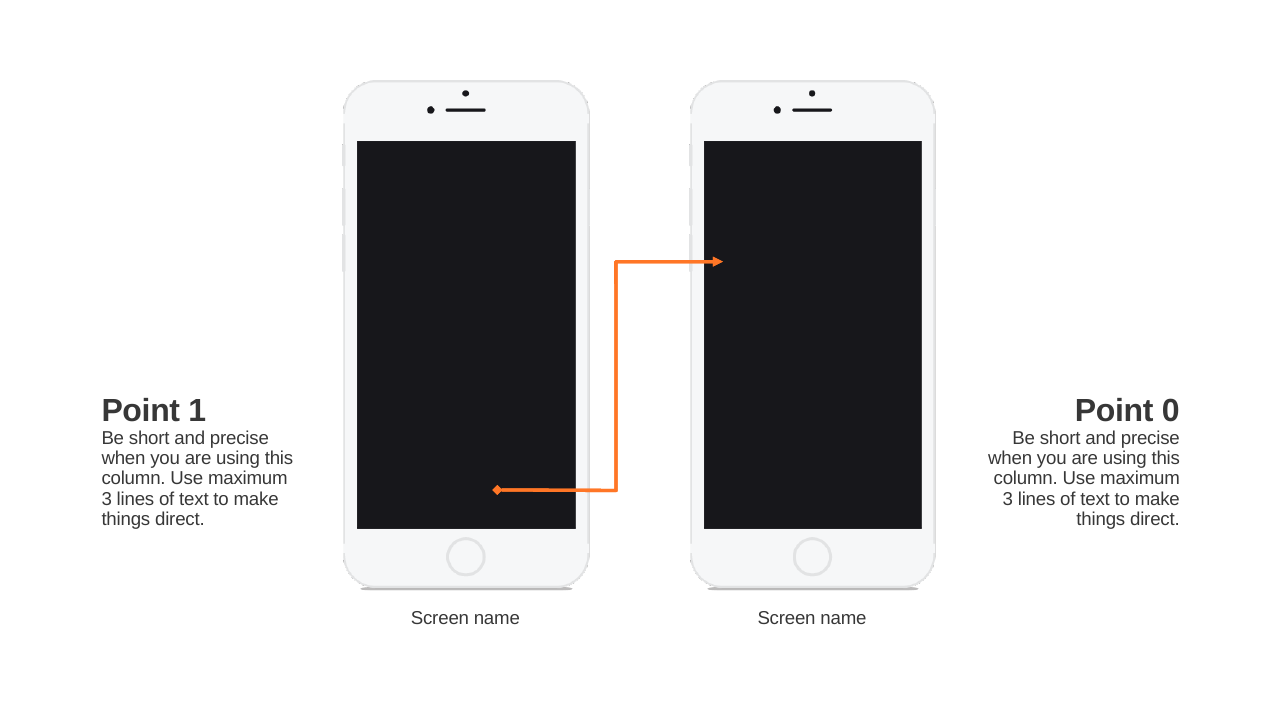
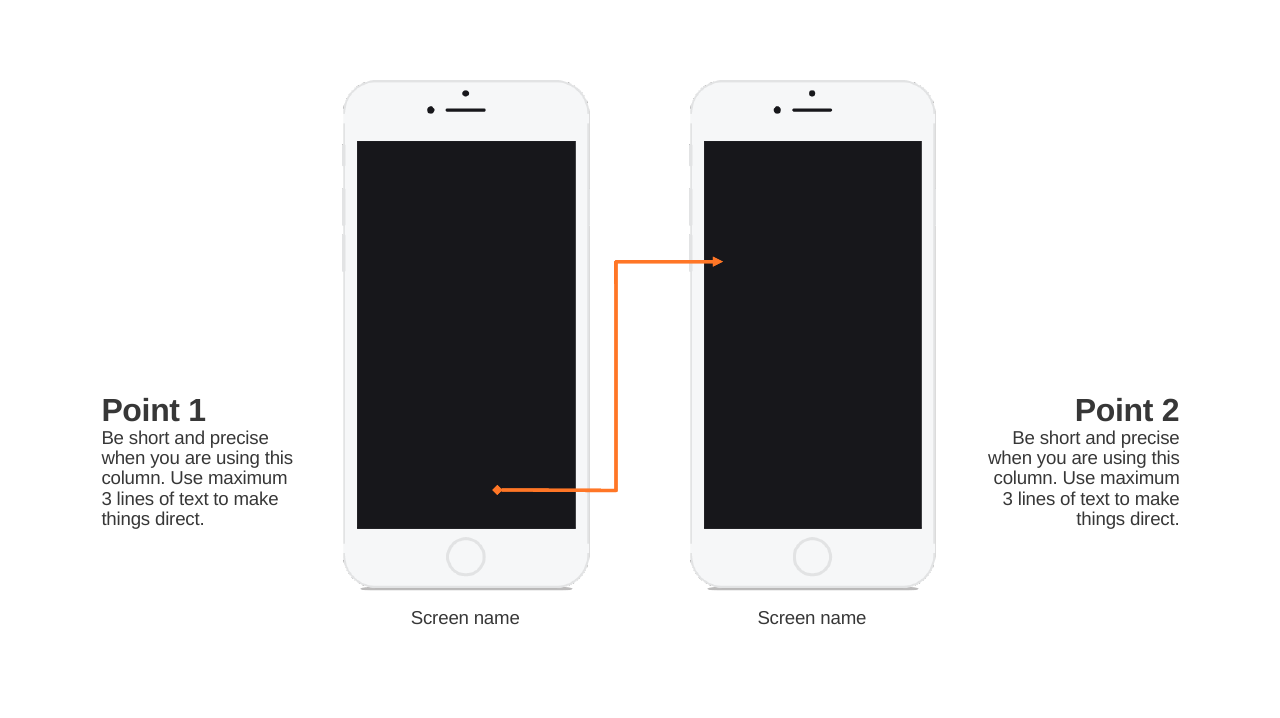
0: 0 -> 2
